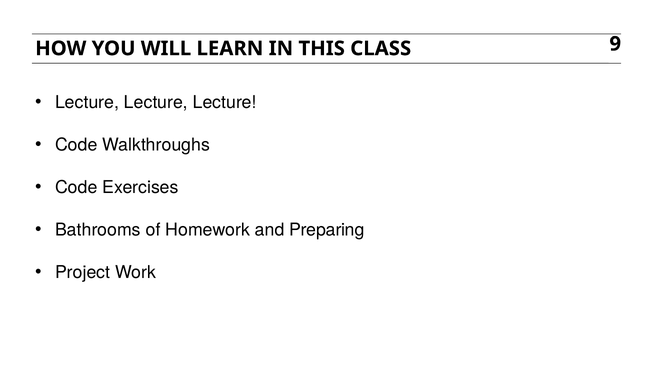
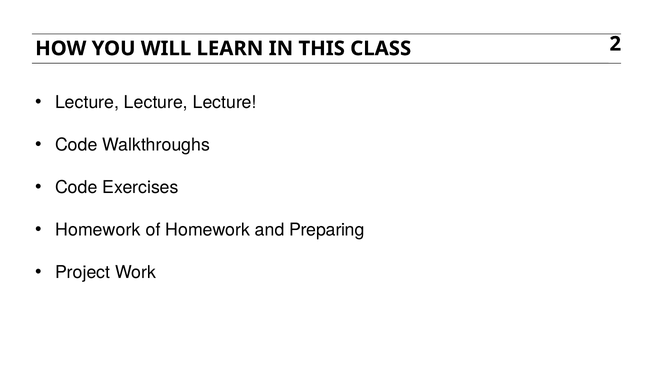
9: 9 -> 2
Bathrooms at (98, 230): Bathrooms -> Homework
